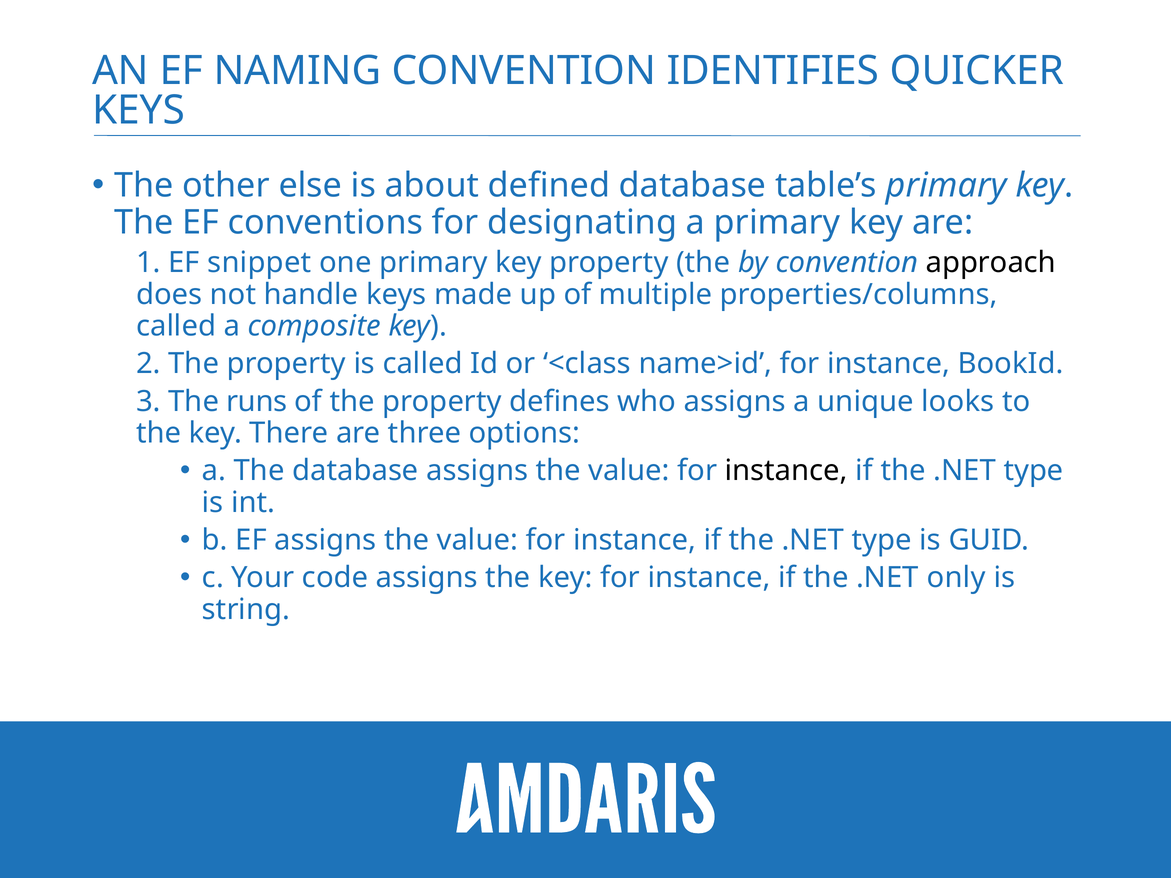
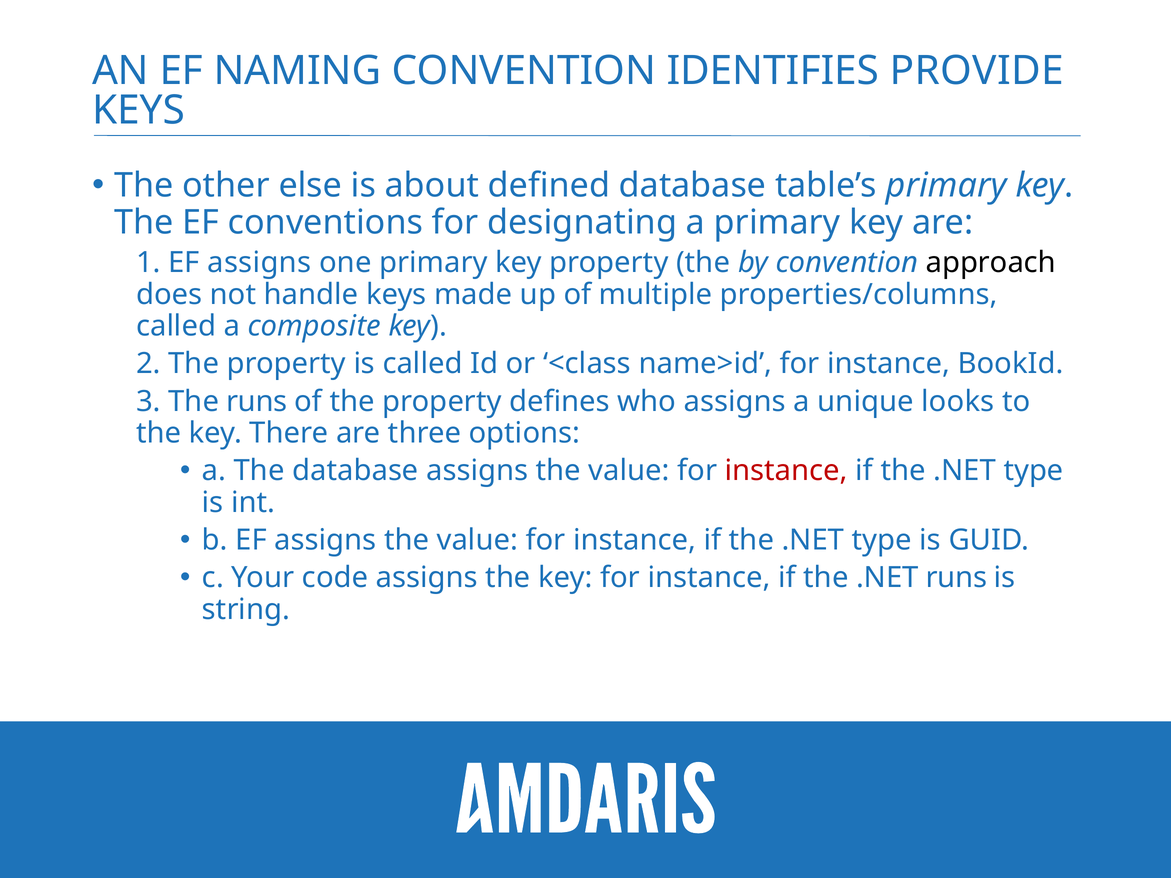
QUICKER: QUICKER -> PROVIDE
1 EF snippet: snippet -> assigns
instance at (786, 471) colour: black -> red
.NET only: only -> runs
